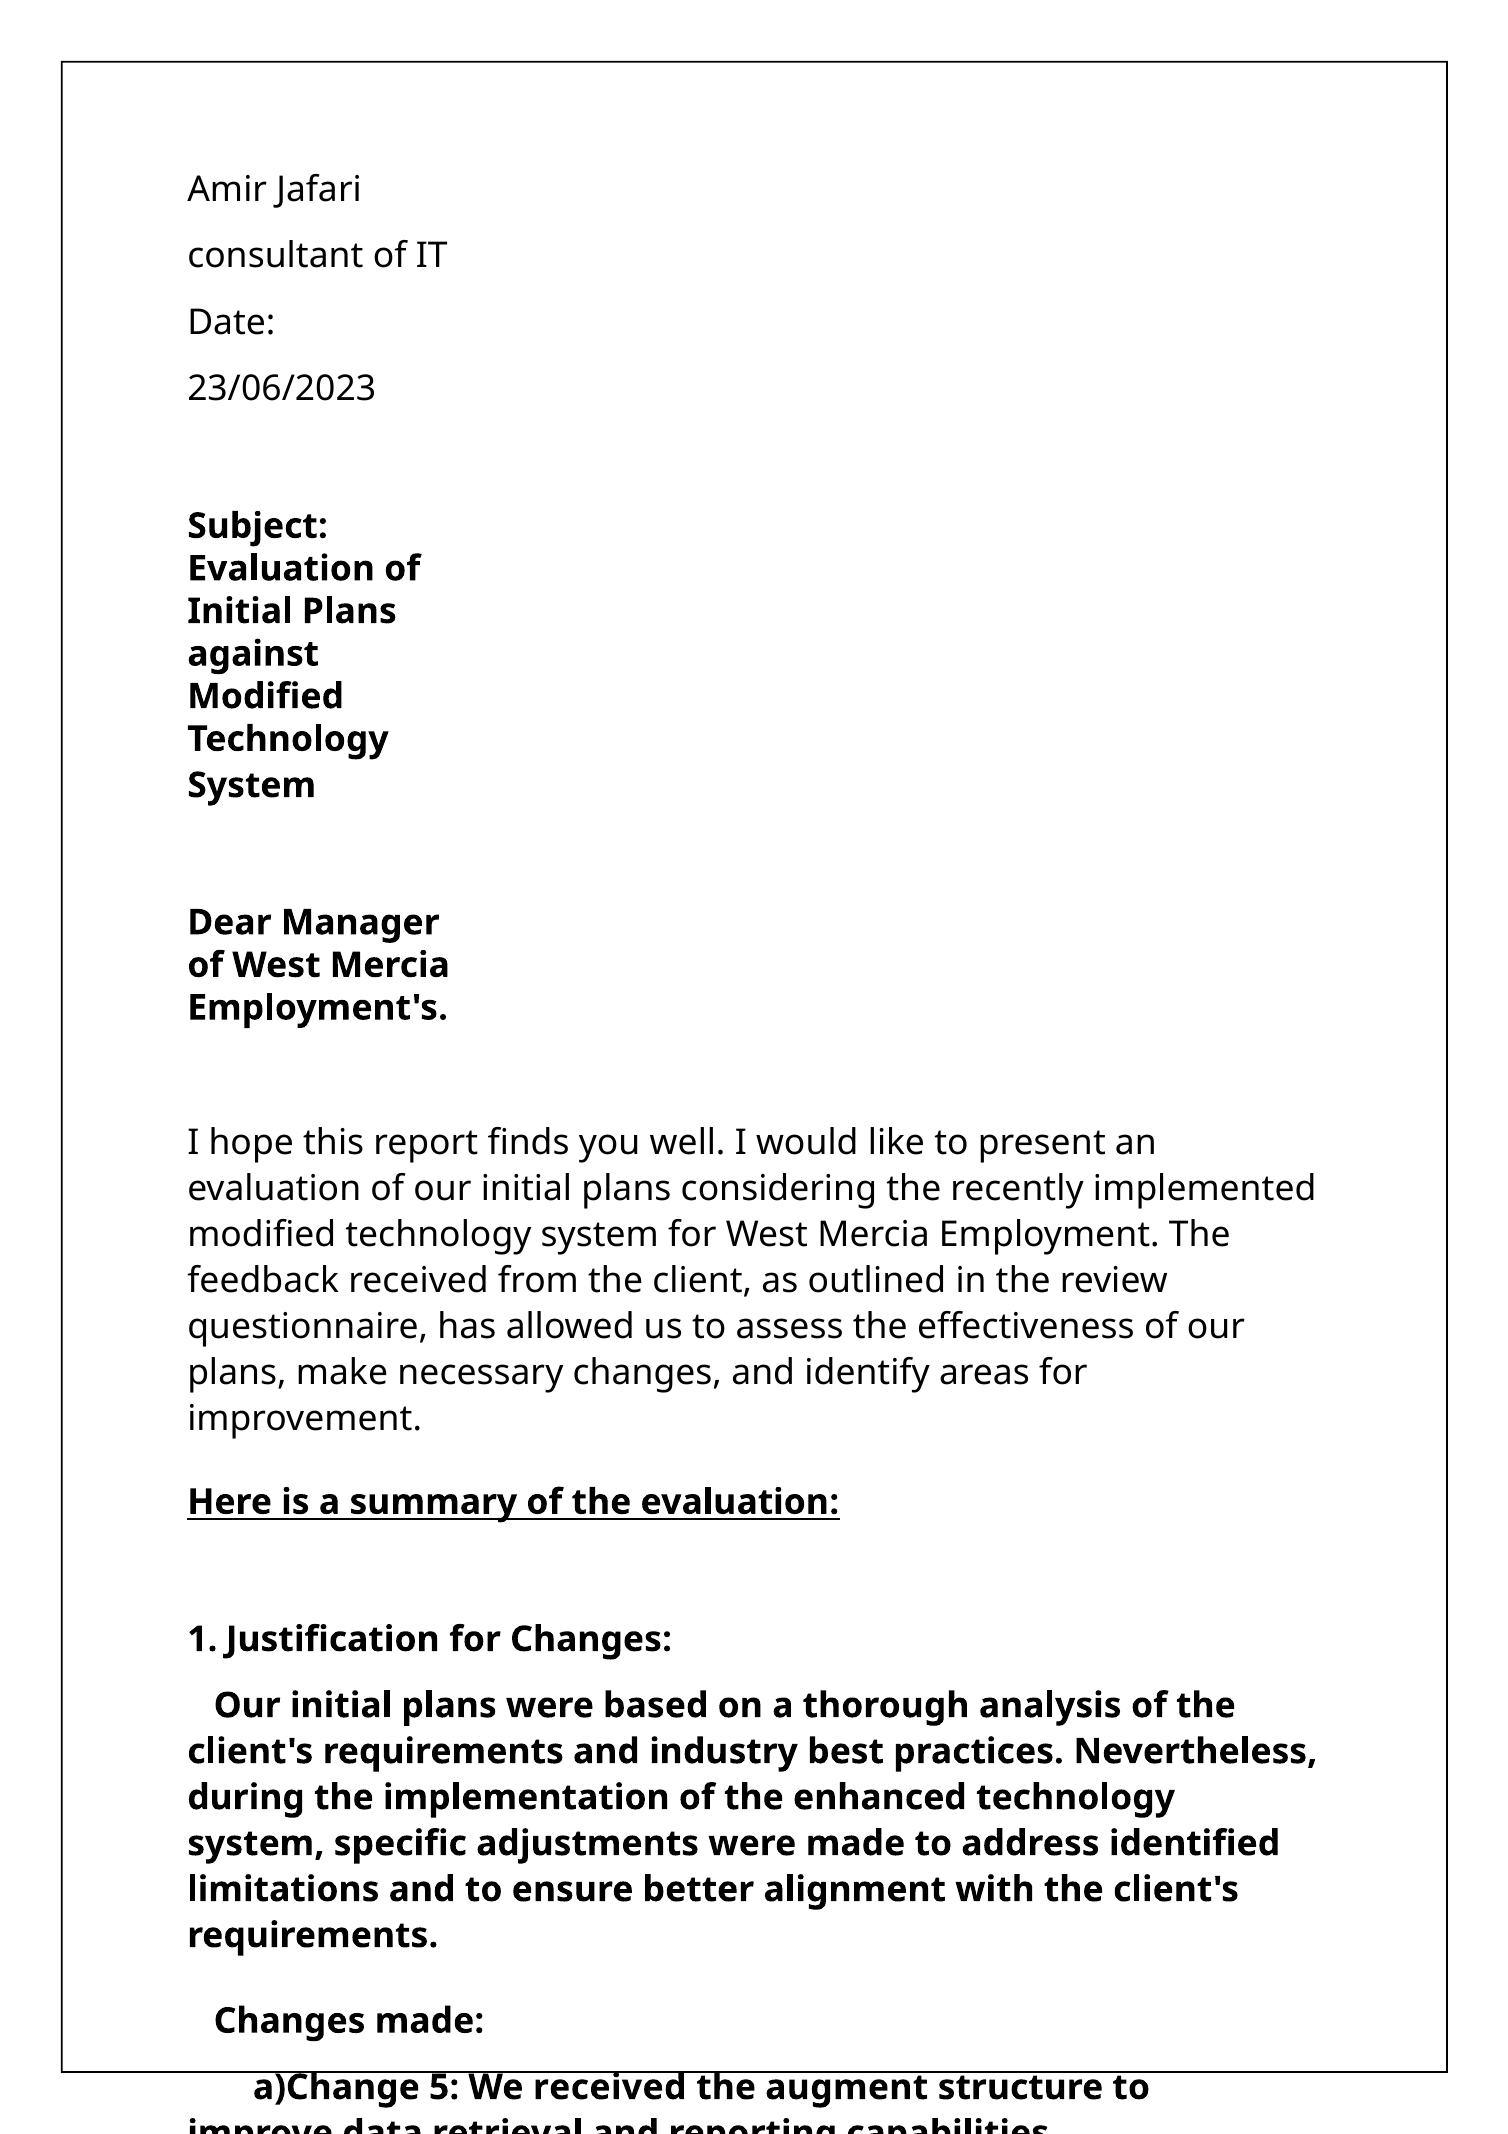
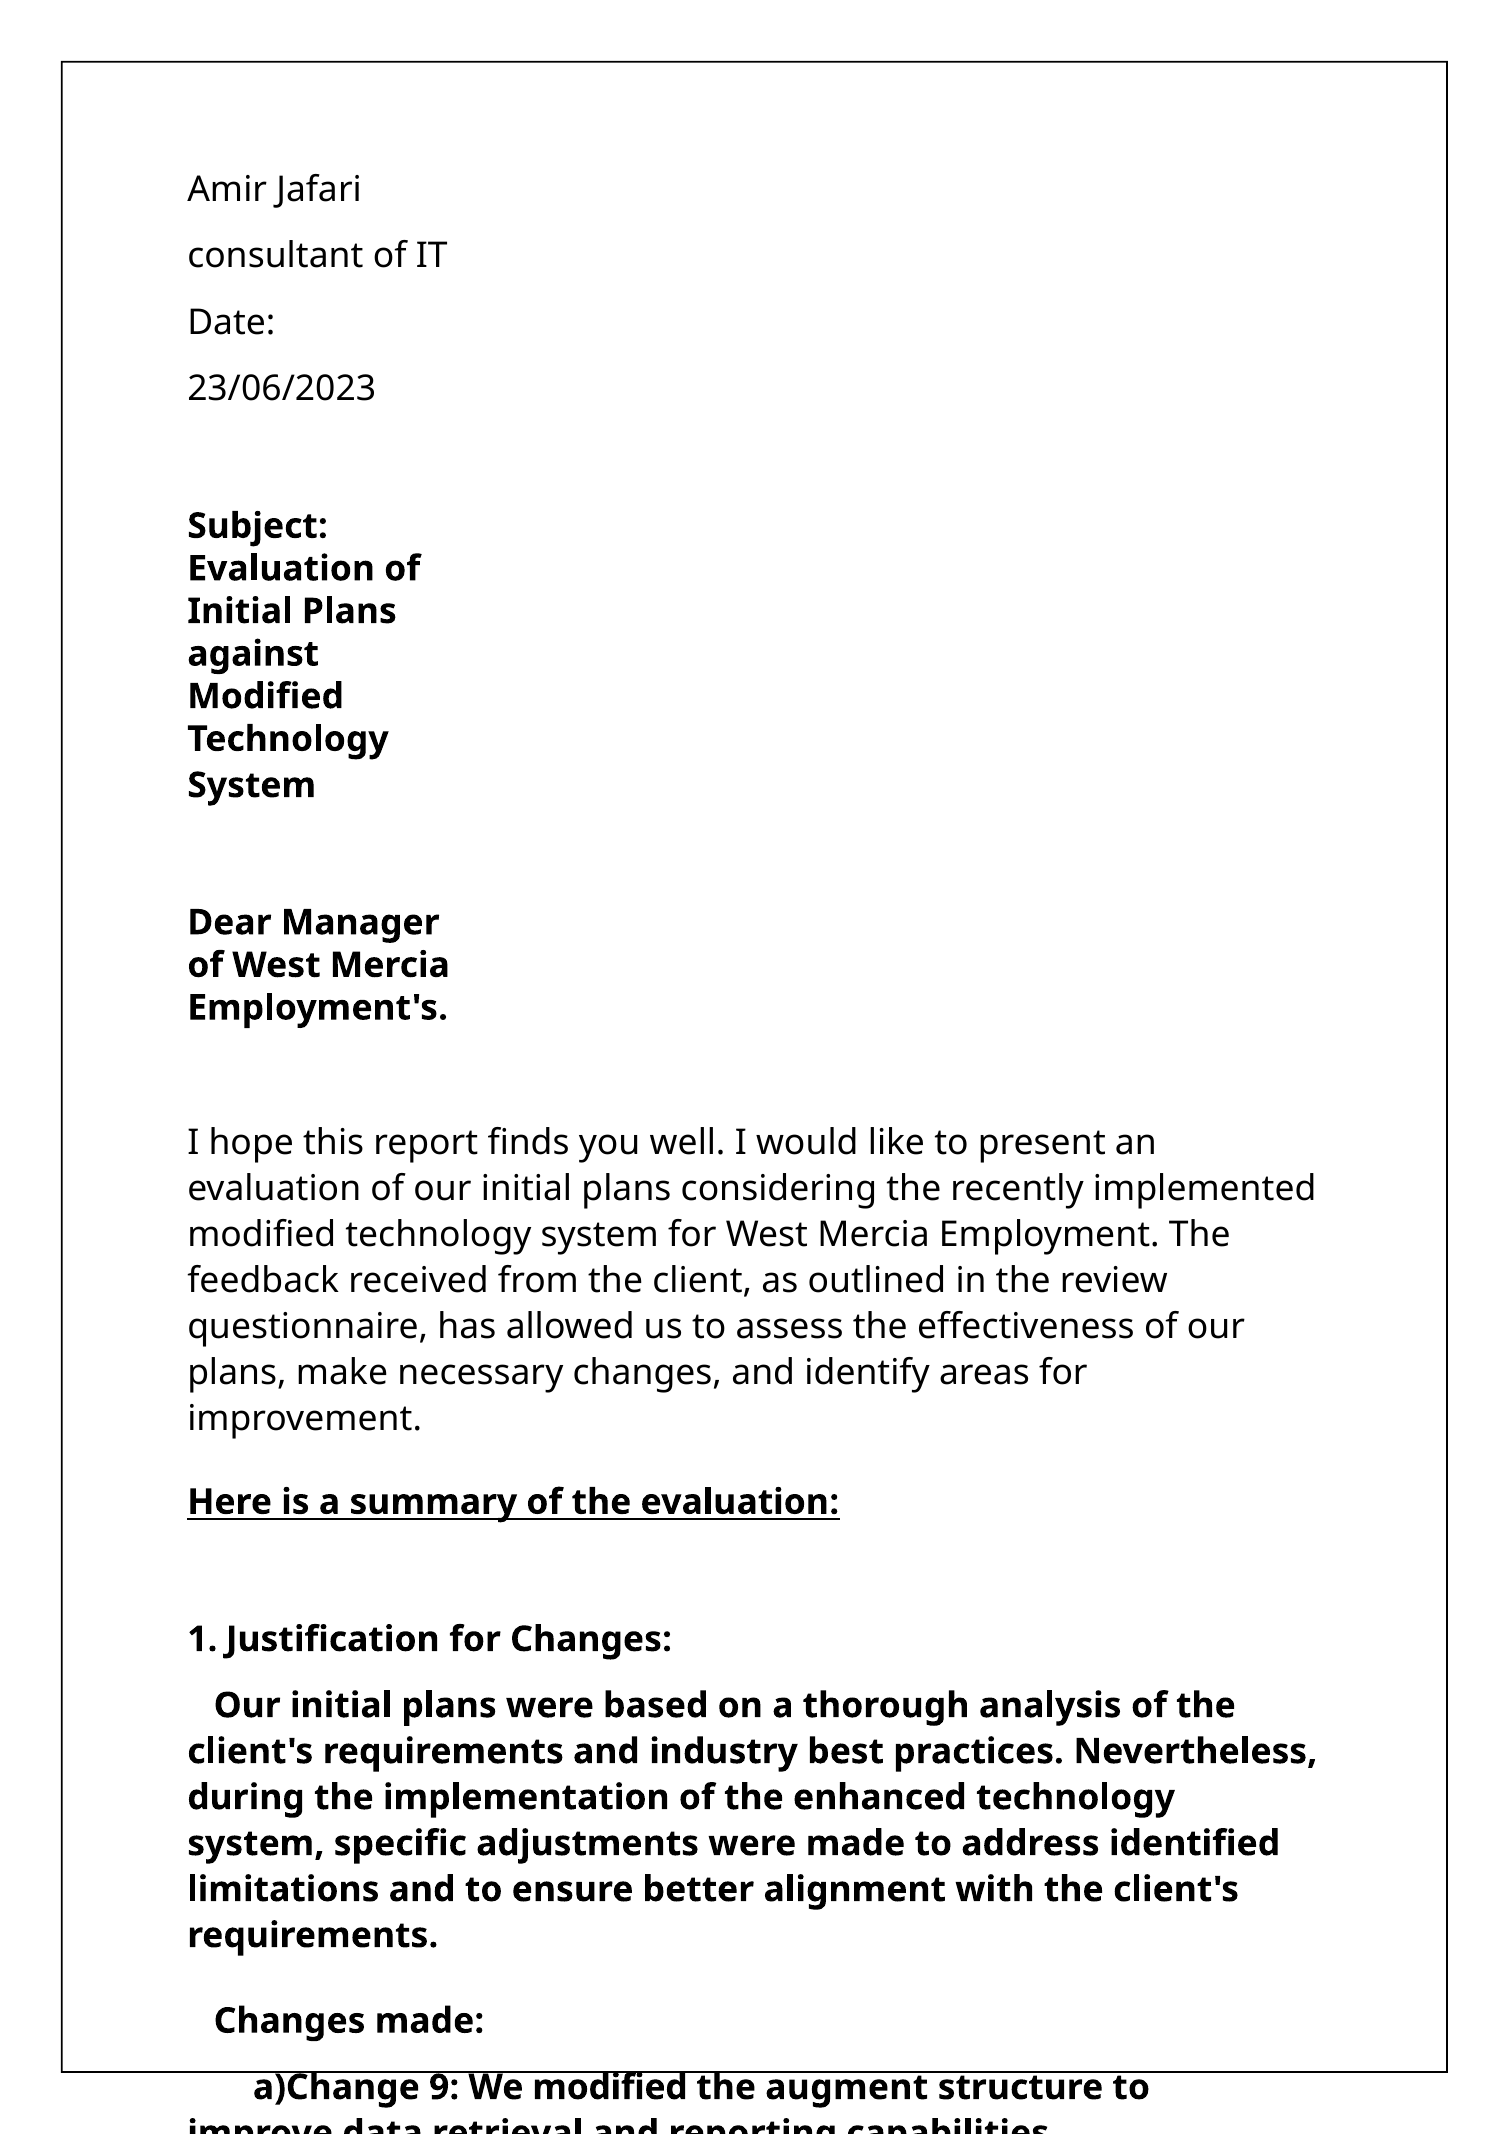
5: 5 -> 9
We received: received -> modified
